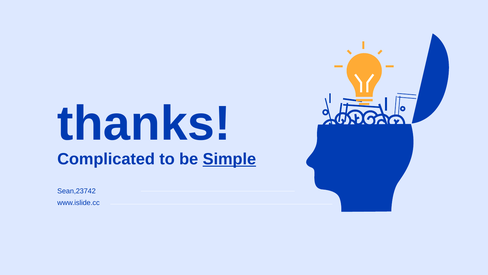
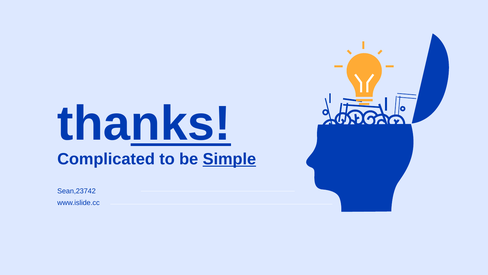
nks underline: none -> present
